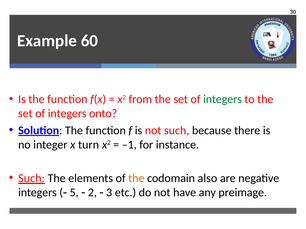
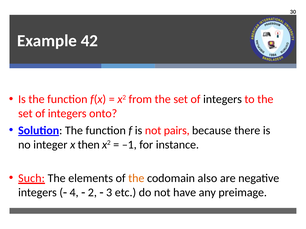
60: 60 -> 42
integers at (223, 99) colour: green -> black
not such: such -> pairs
turn: turn -> then
5: 5 -> 4
